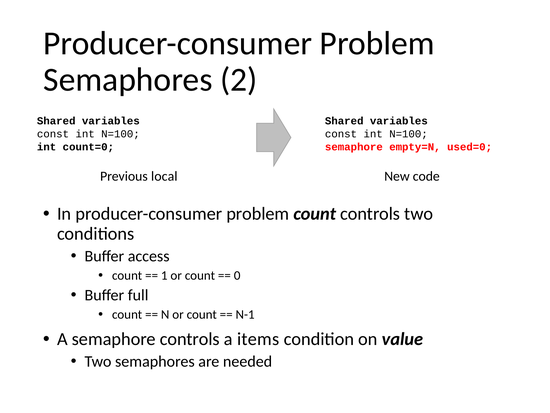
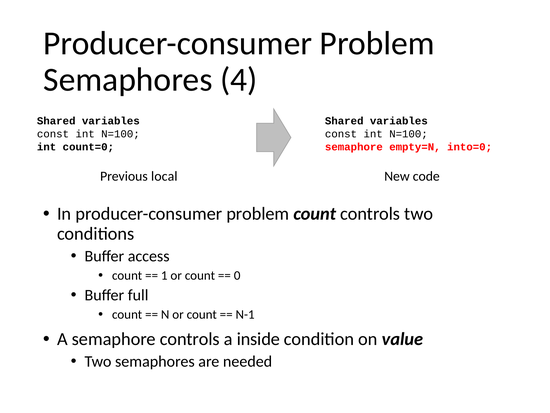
2: 2 -> 4
used=0: used=0 -> into=0
items: items -> inside
